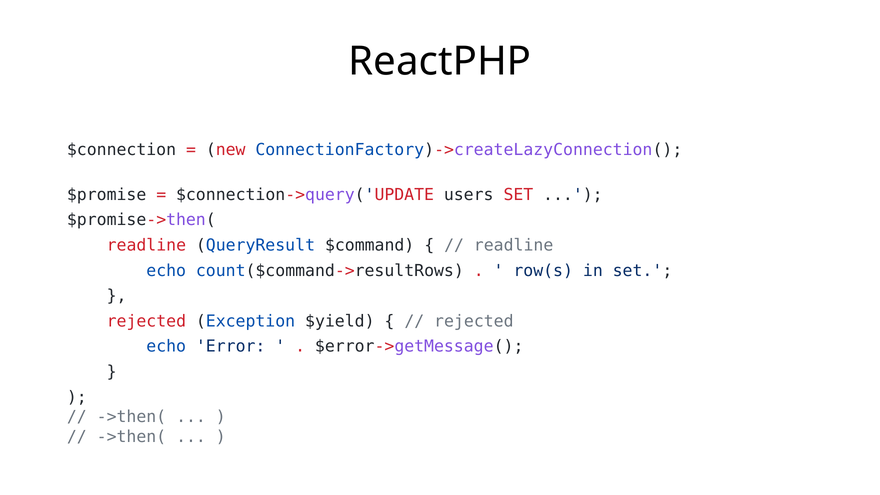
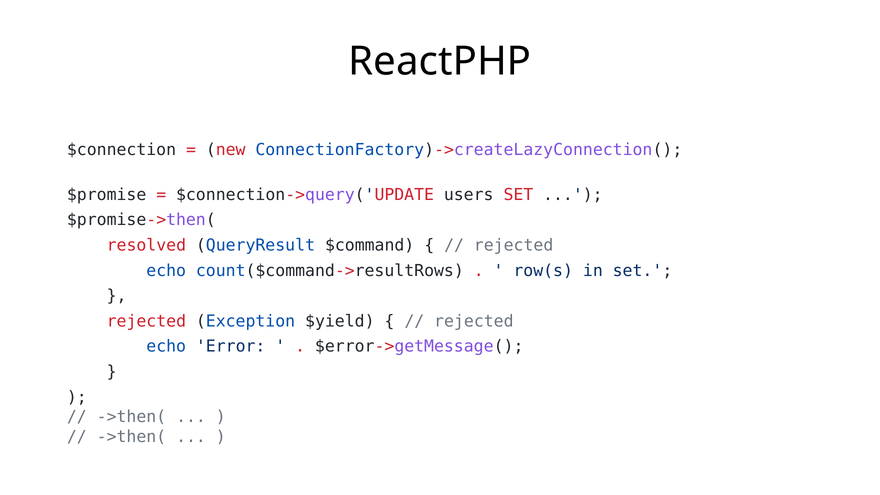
readline at (146, 245): readline -> resolved
readline at (514, 245): readline -> rejected
